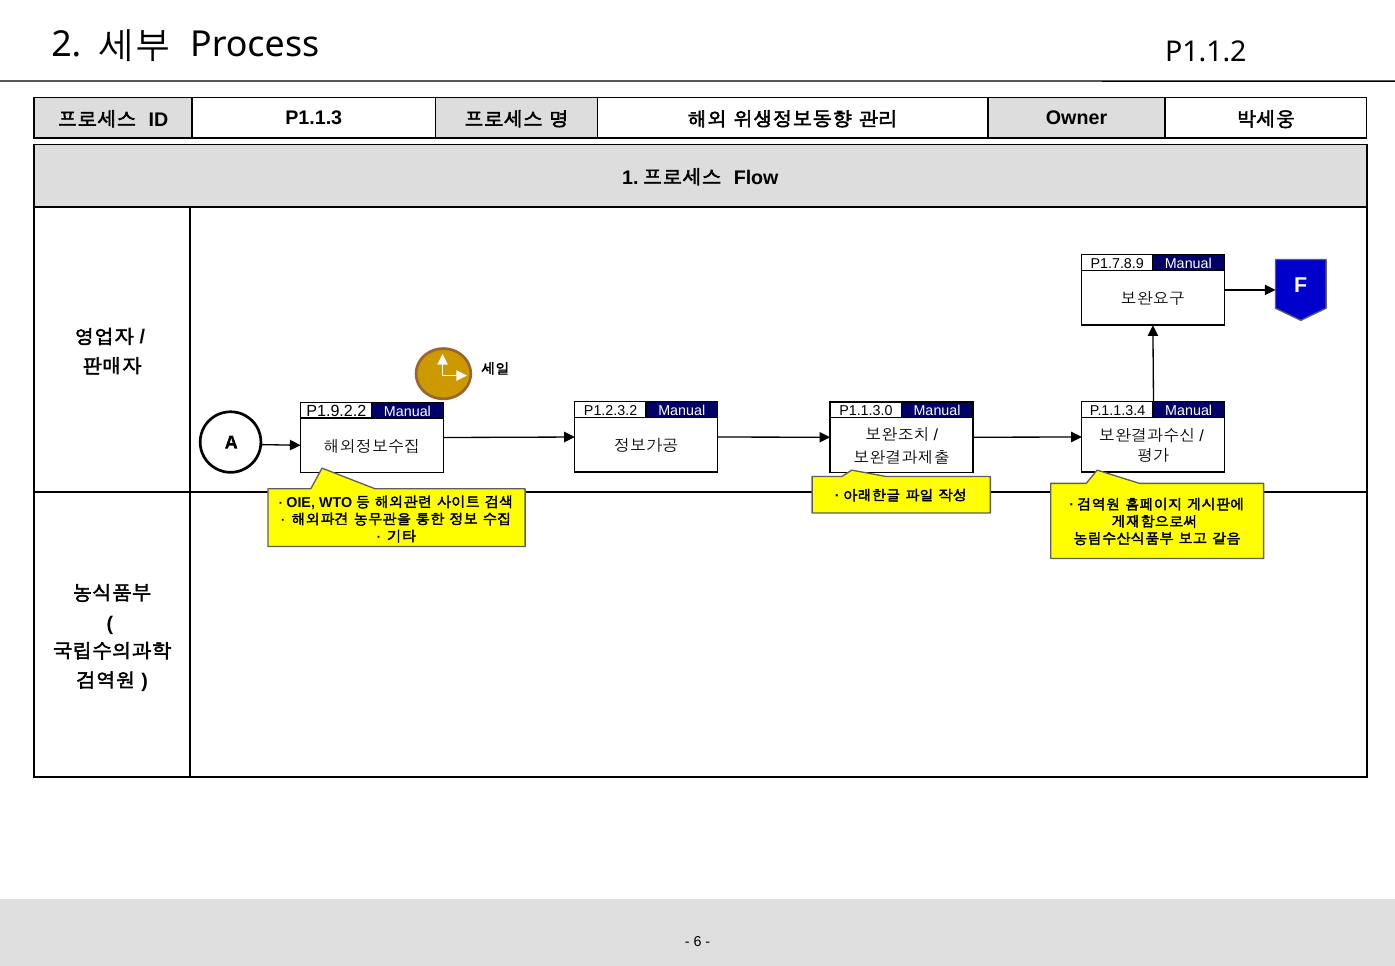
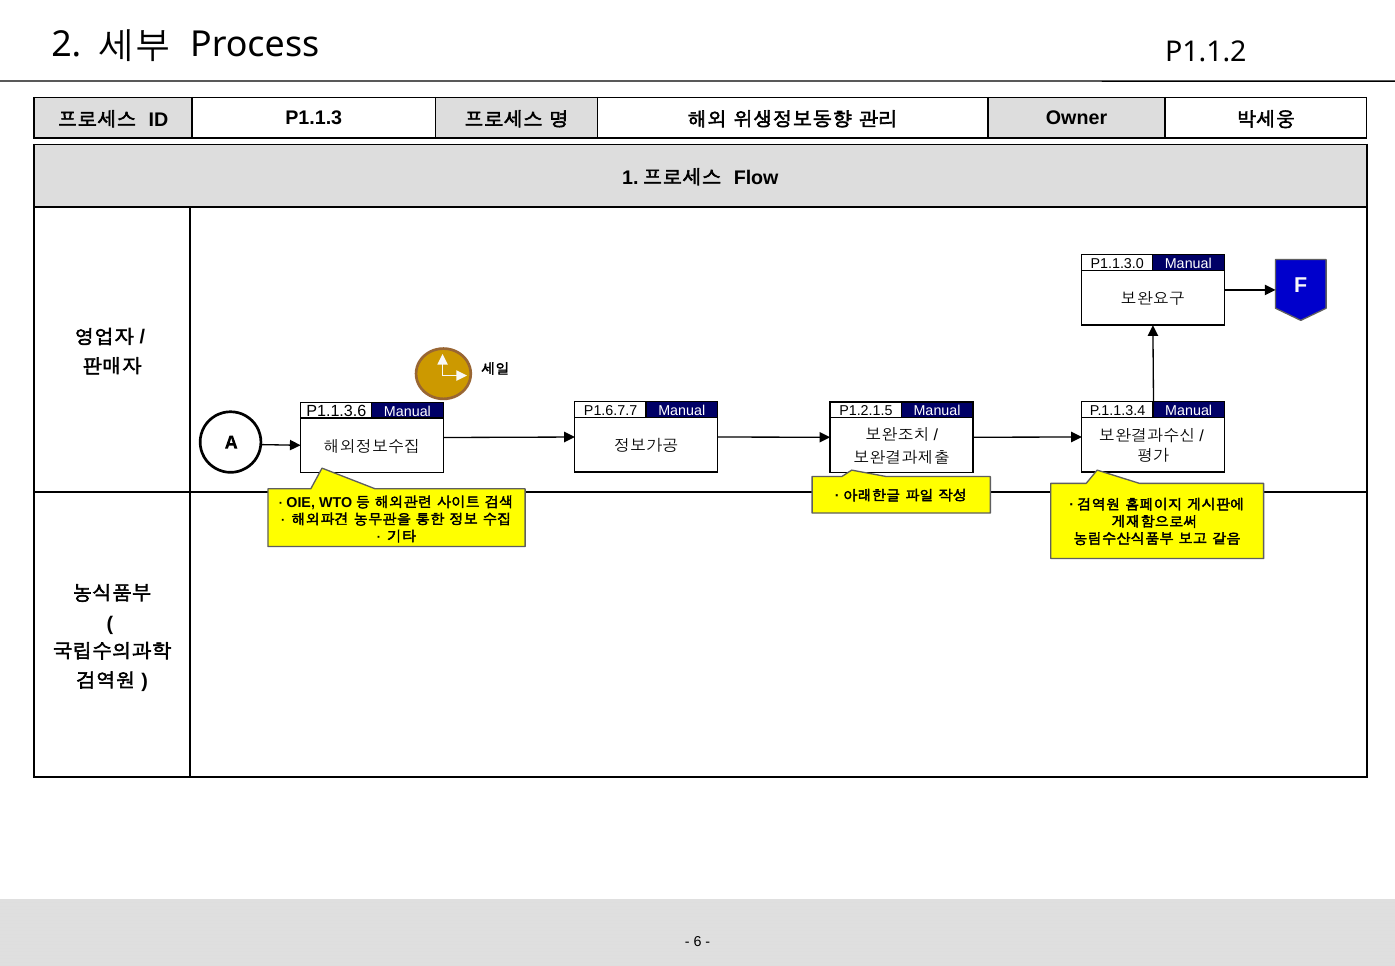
P1.7.8.9: P1.7.8.9 -> P1.1.3.0
P1.9.2.2: P1.9.2.2 -> P1.1.3.6
P1.2.3.2: P1.2.3.2 -> P1.6.7.7
P1.1.3.0: P1.1.3.0 -> P1.2.1.5
